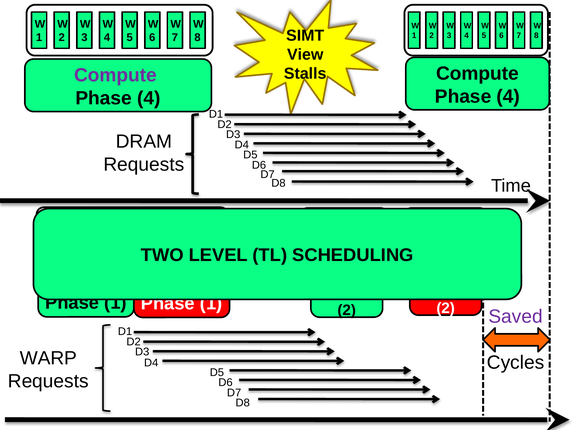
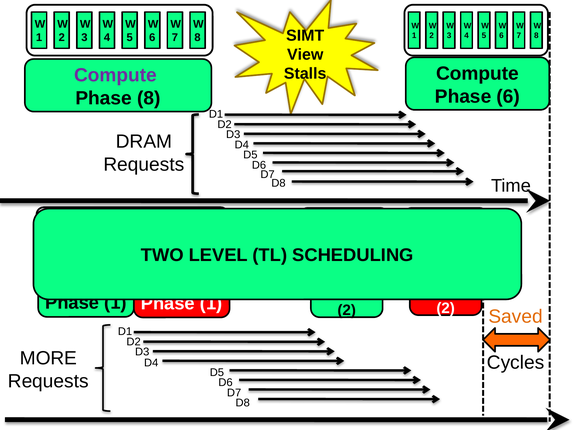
4 at (508, 96): 4 -> 6
4 at (149, 98): 4 -> 8
Saved colour: purple -> orange
WARP: WARP -> MORE
